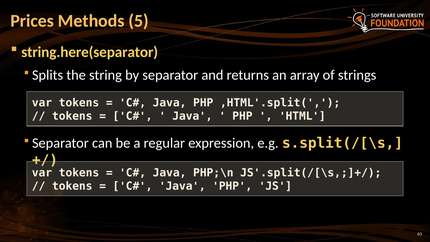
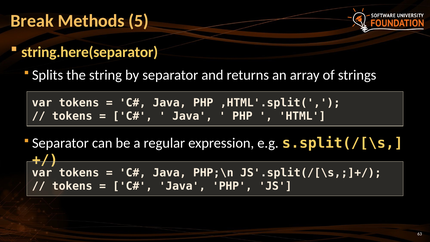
Prices: Prices -> Break
